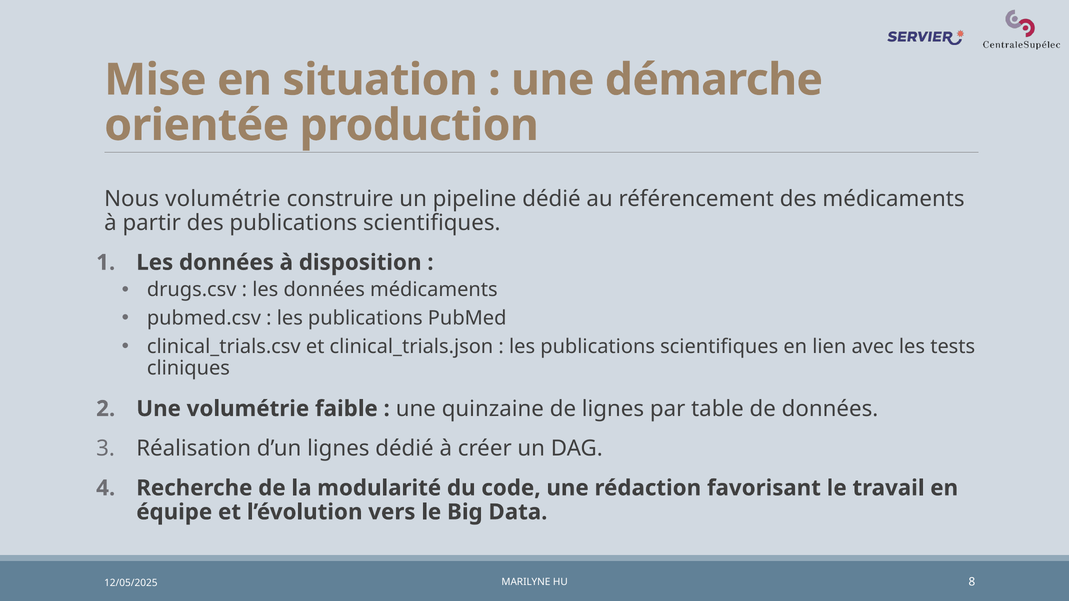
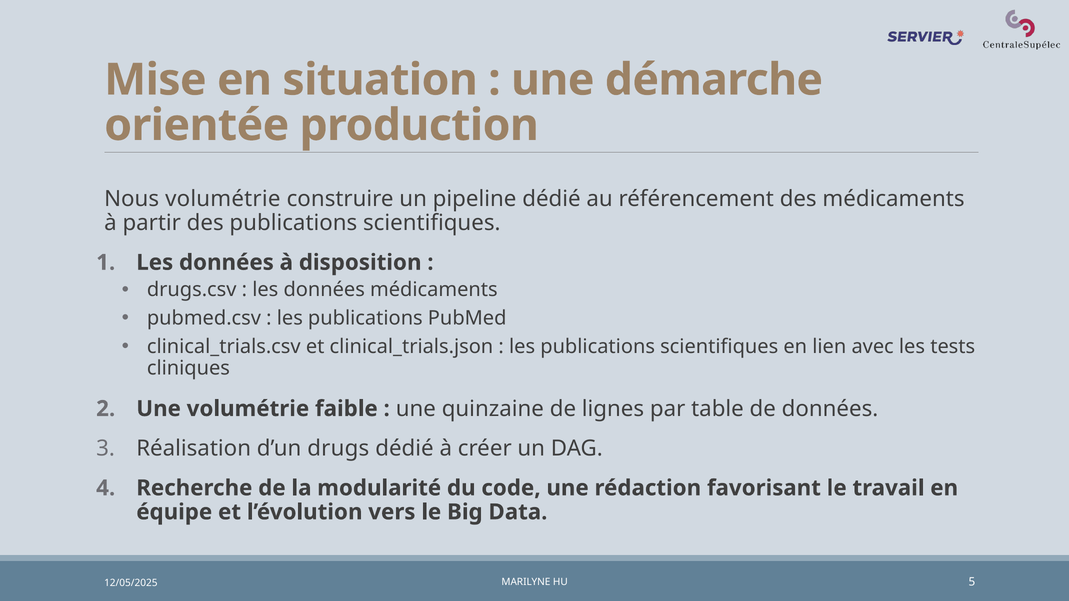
d’un lignes: lignes -> drugs
8: 8 -> 5
